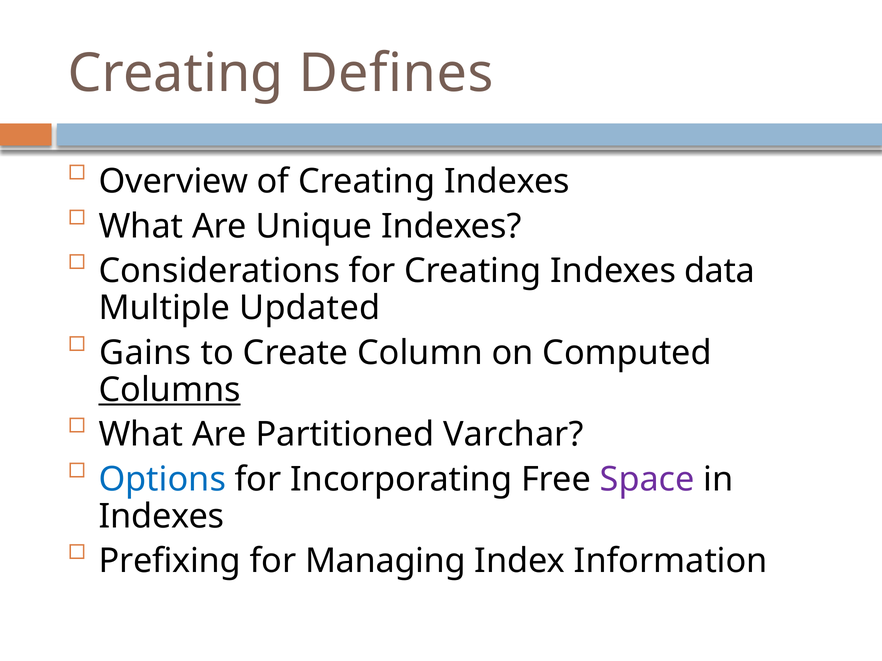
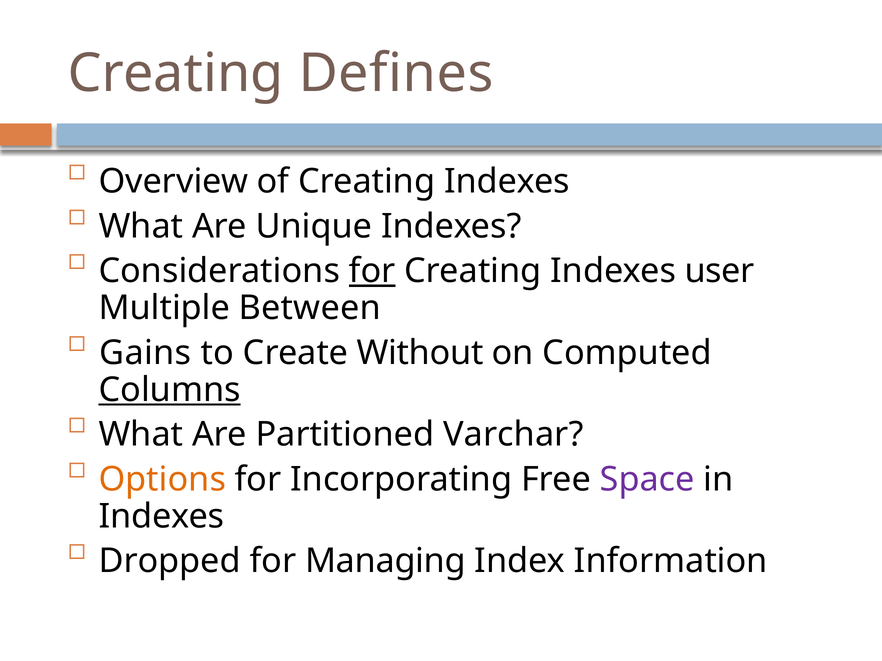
for at (372, 271) underline: none -> present
data: data -> user
Updated: Updated -> Between
Column: Column -> Without
Options colour: blue -> orange
Prefixing: Prefixing -> Dropped
